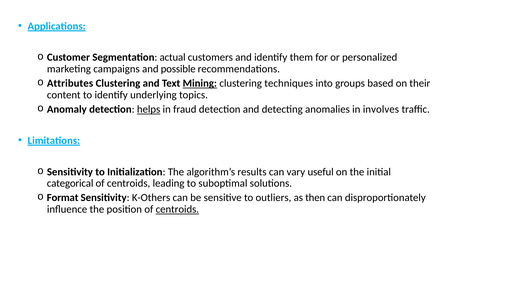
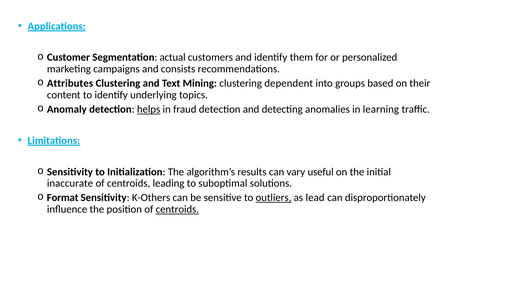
possible: possible -> consists
Mining underline: present -> none
techniques: techniques -> dependent
involves: involves -> learning
categorical: categorical -> inaccurate
outliers underline: none -> present
then: then -> lead
